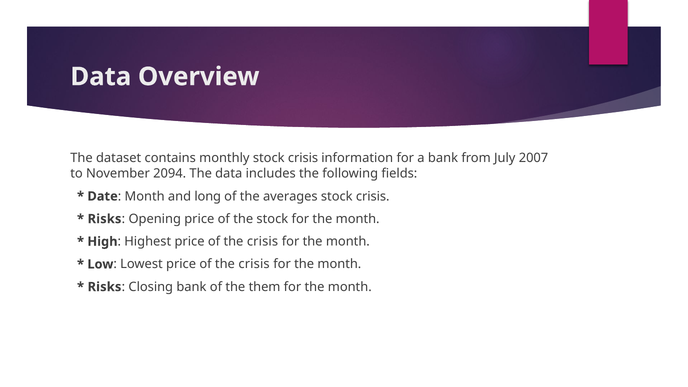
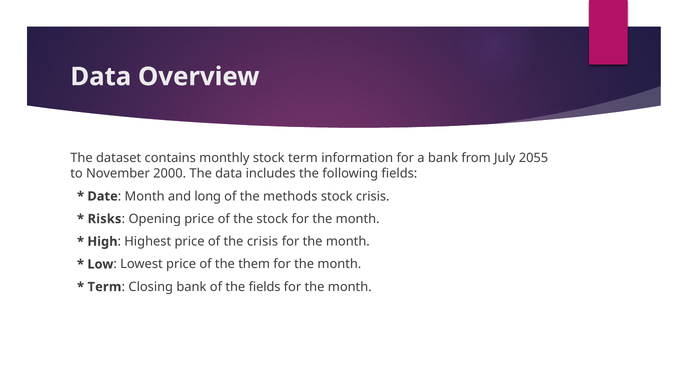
monthly stock crisis: crisis -> term
2007: 2007 -> 2055
2094: 2094 -> 2000
averages: averages -> methods
crisis at (254, 264): crisis -> them
Risks at (104, 287): Risks -> Term
the them: them -> fields
